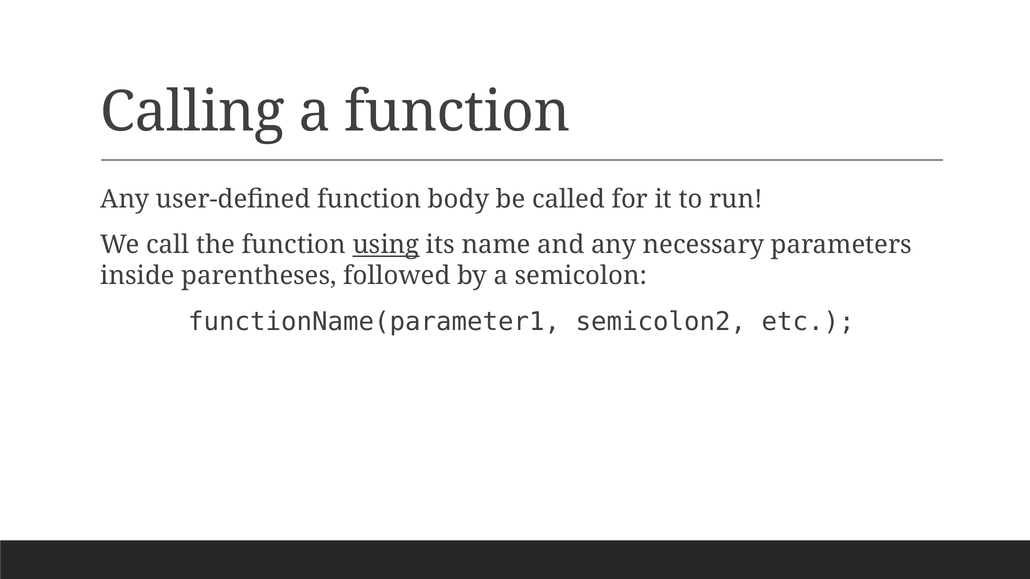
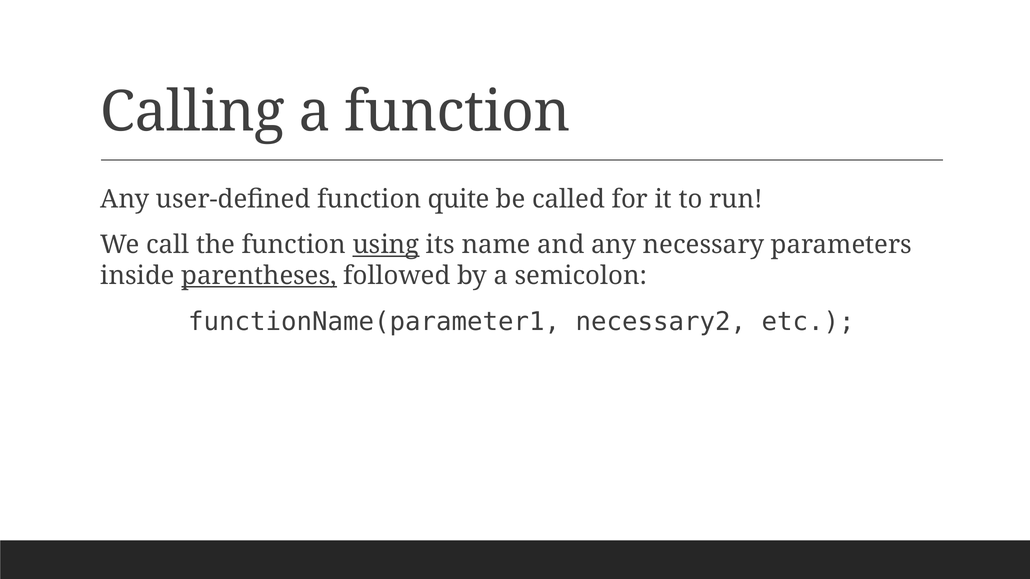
body: body -> quite
parentheses underline: none -> present
semicolon2: semicolon2 -> necessary2
